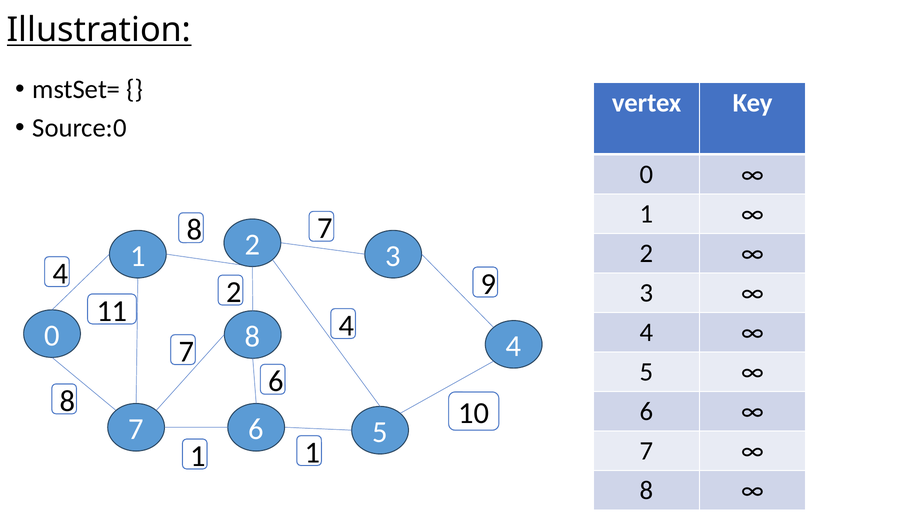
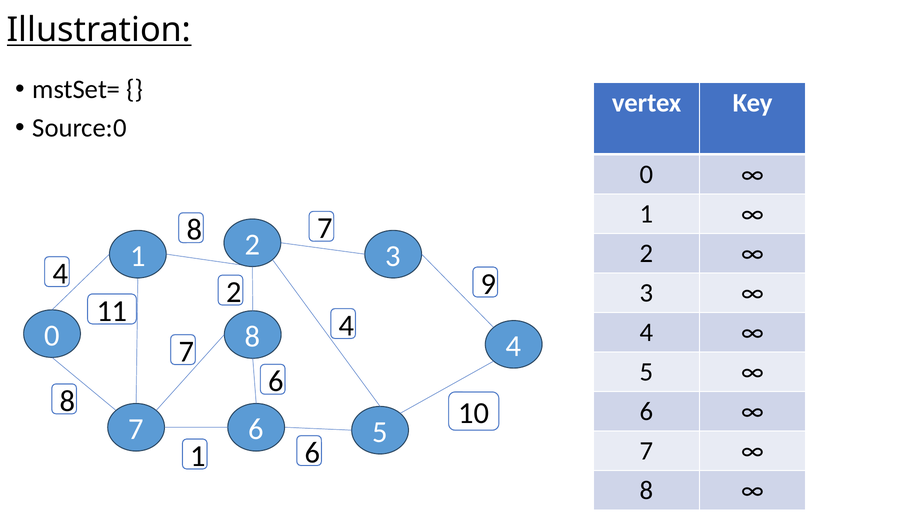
1 1: 1 -> 6
